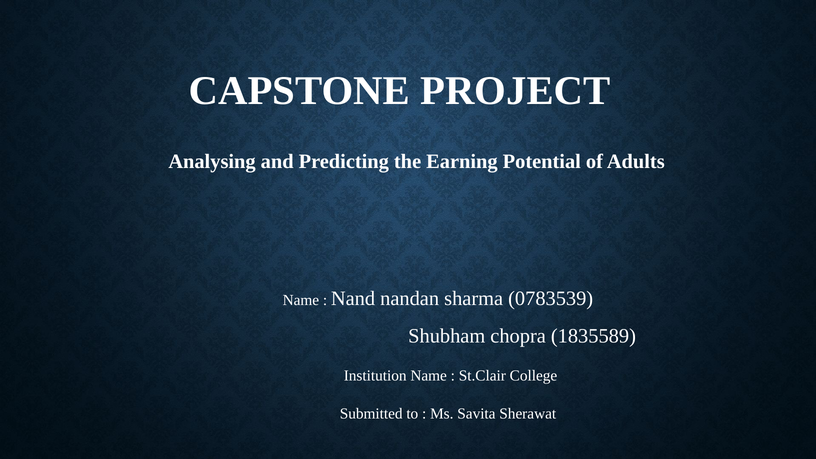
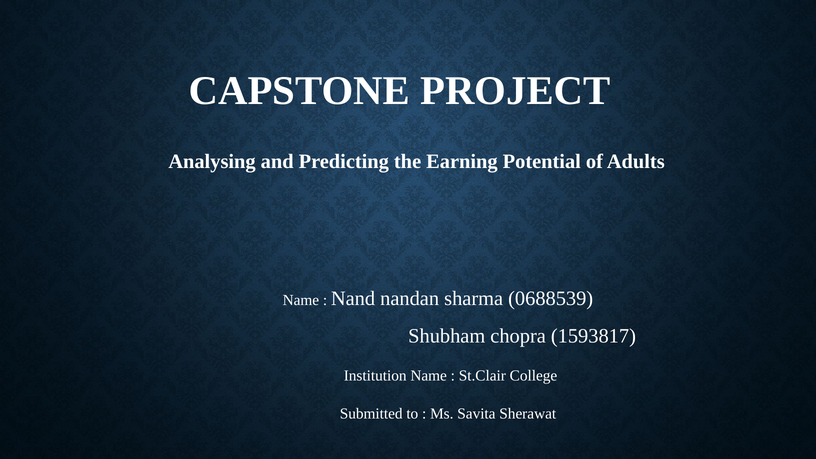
0783539: 0783539 -> 0688539
1835589: 1835589 -> 1593817
